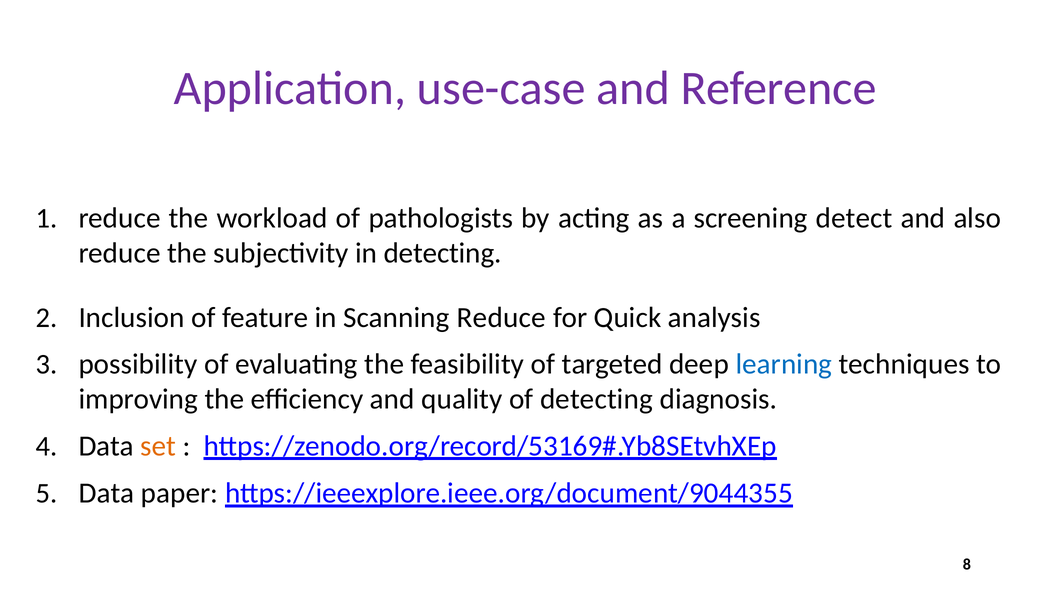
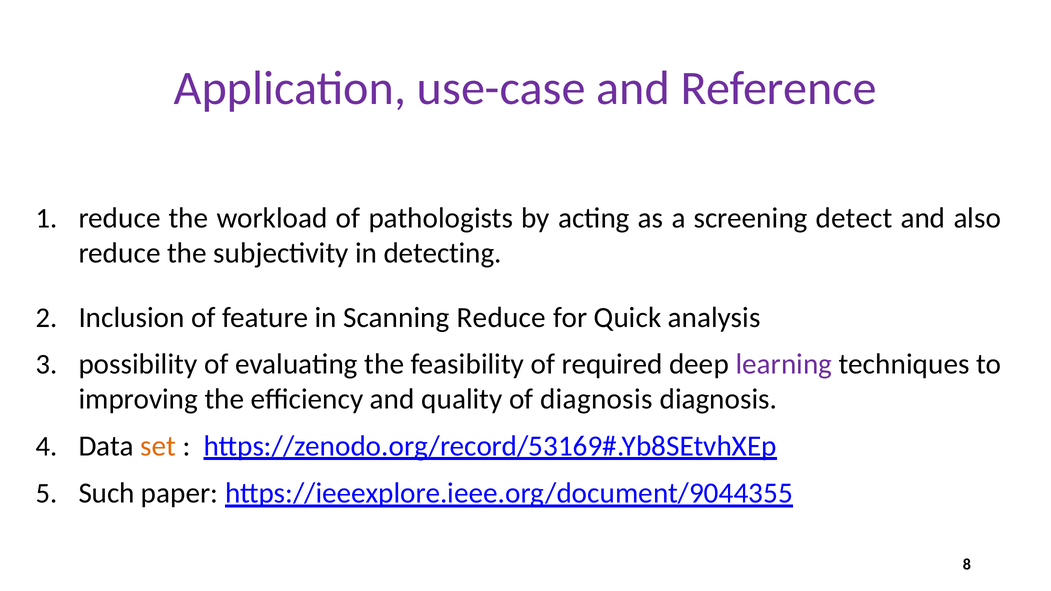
targeted: targeted -> required
learning colour: blue -> purple
of detecting: detecting -> diagnosis
Data at (107, 494): Data -> Such
